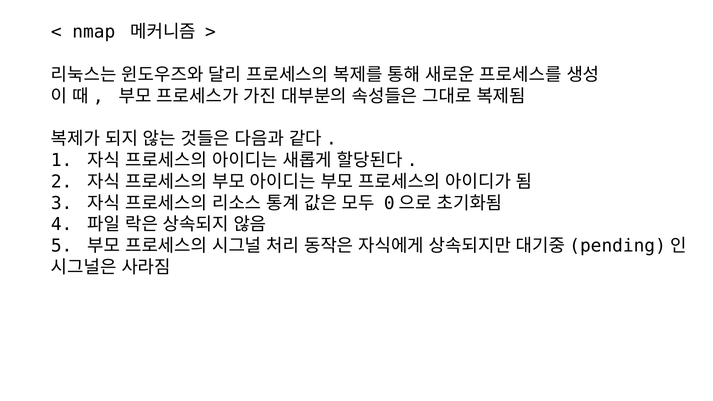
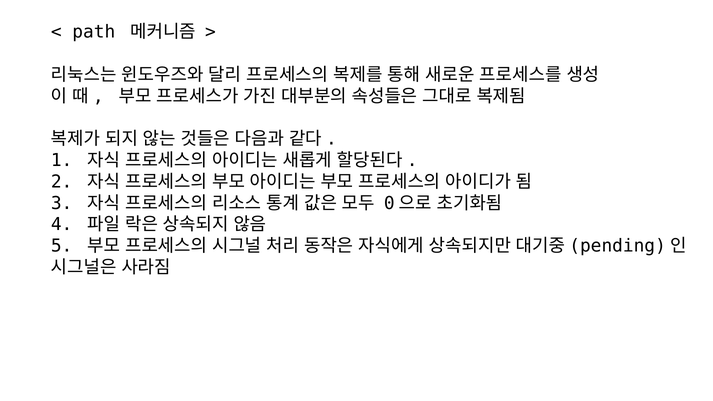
nmap: nmap -> path
